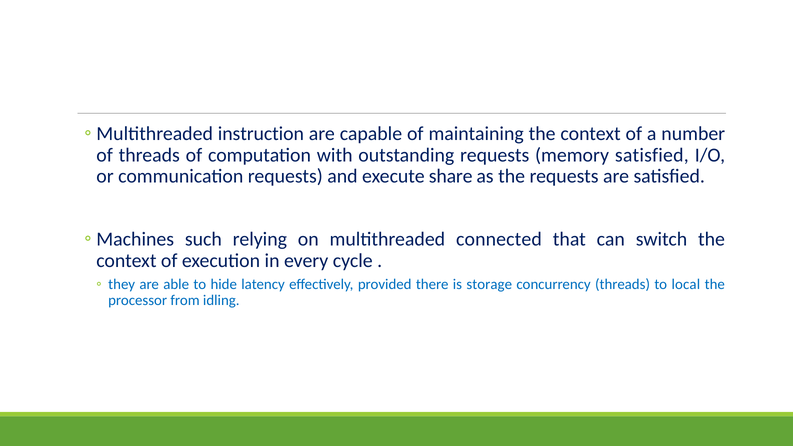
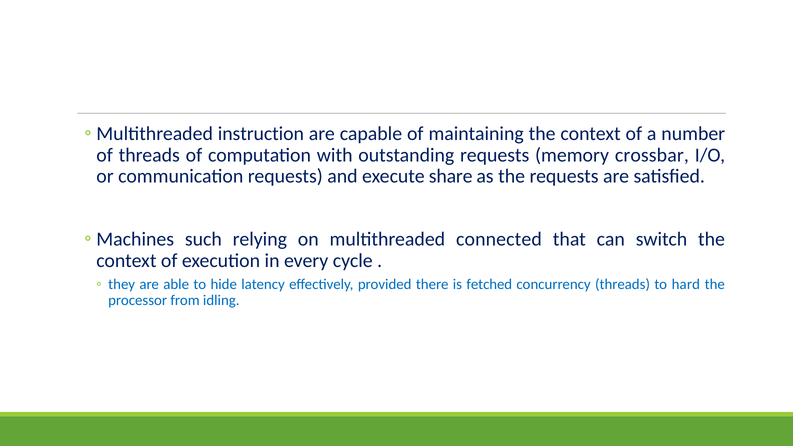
memory satisfied: satisfied -> crossbar
storage: storage -> fetched
local: local -> hard
